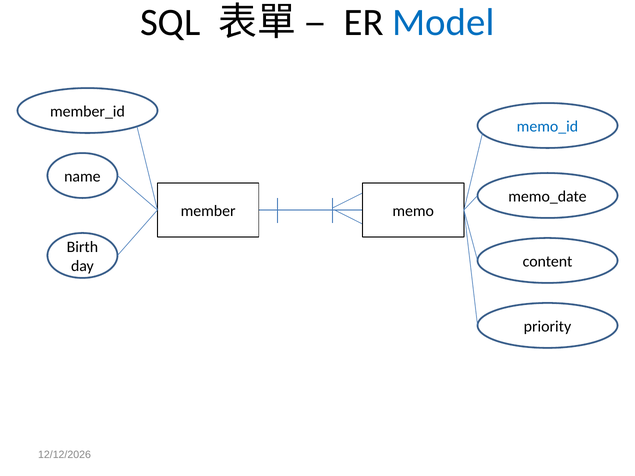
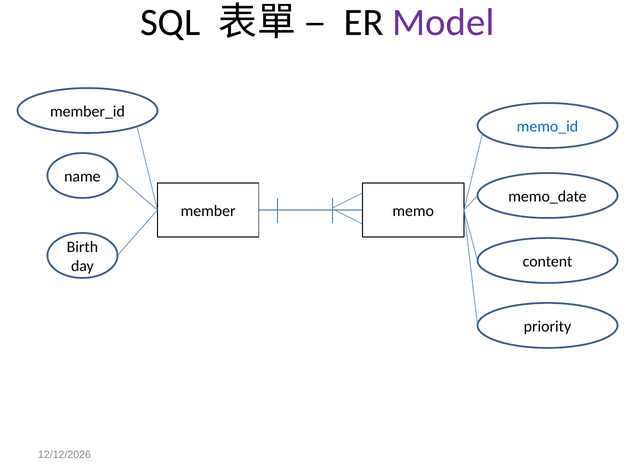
Model colour: blue -> purple
